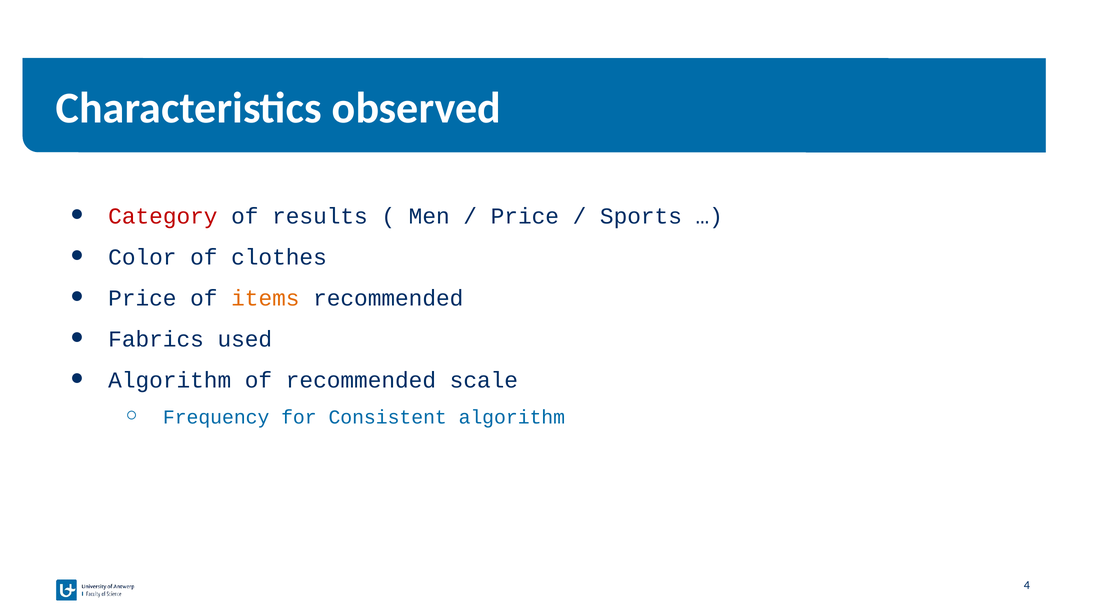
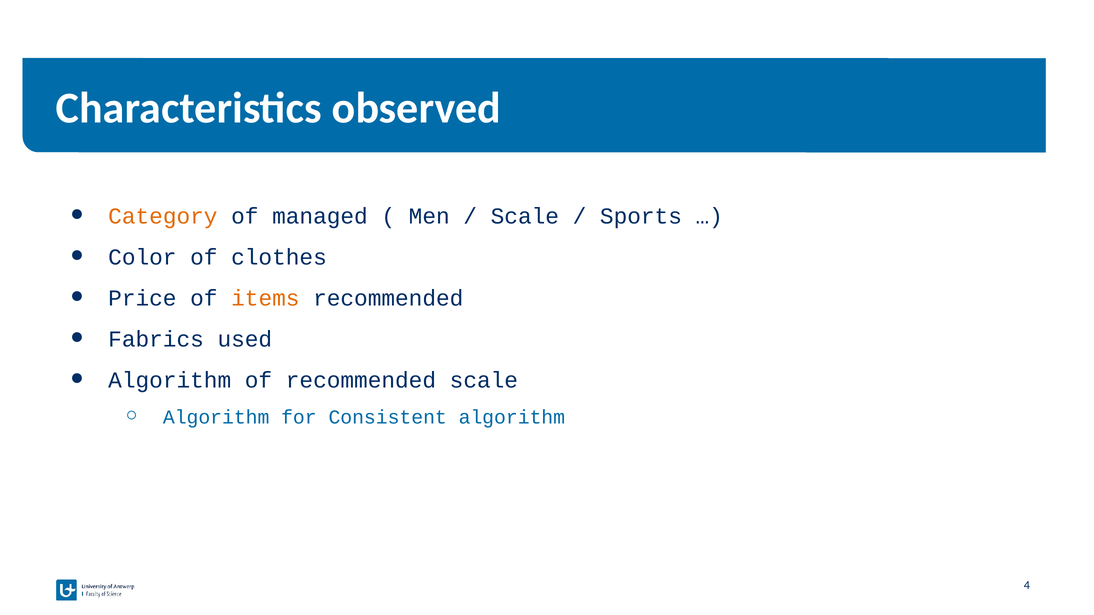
Category colour: red -> orange
results: results -> managed
Price at (525, 216): Price -> Scale
Frequency at (216, 418): Frequency -> Algorithm
